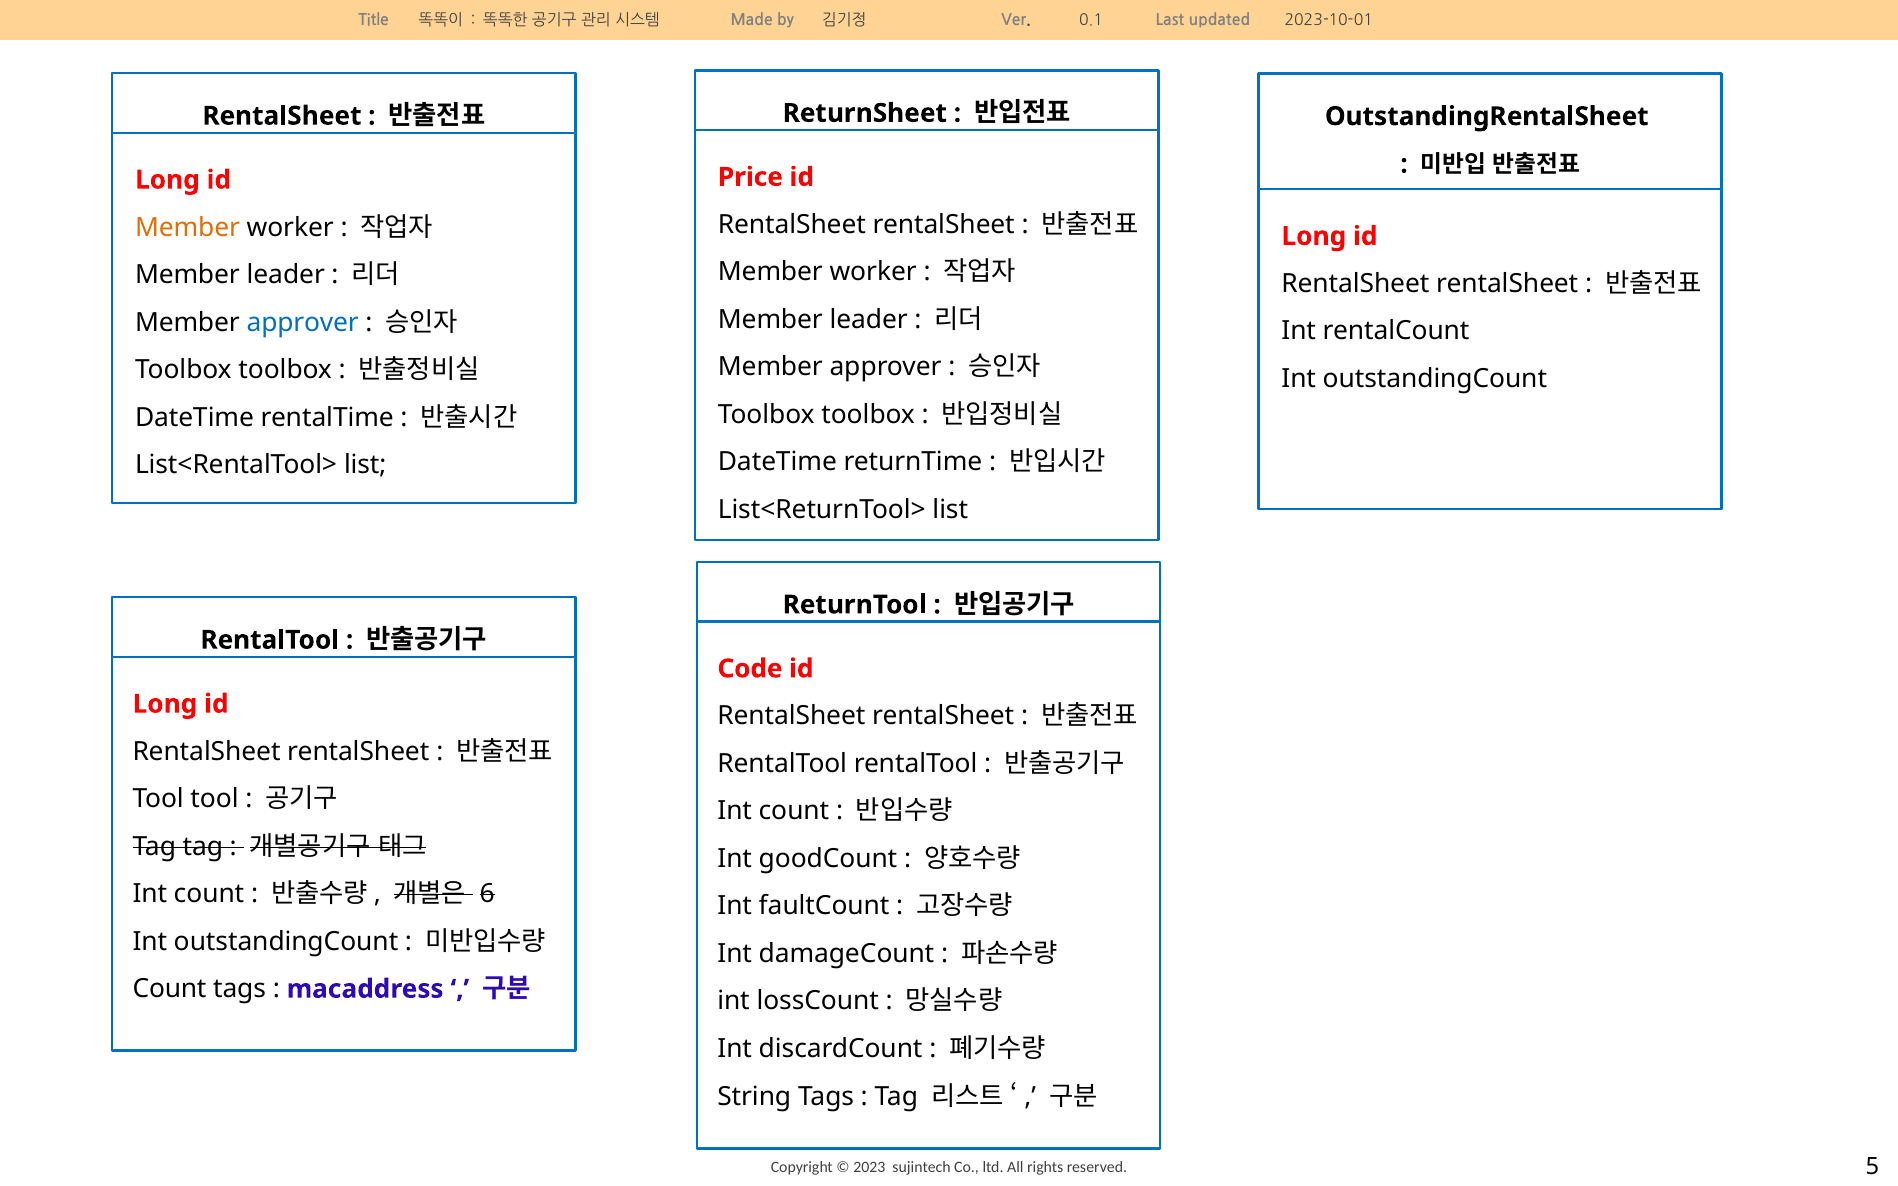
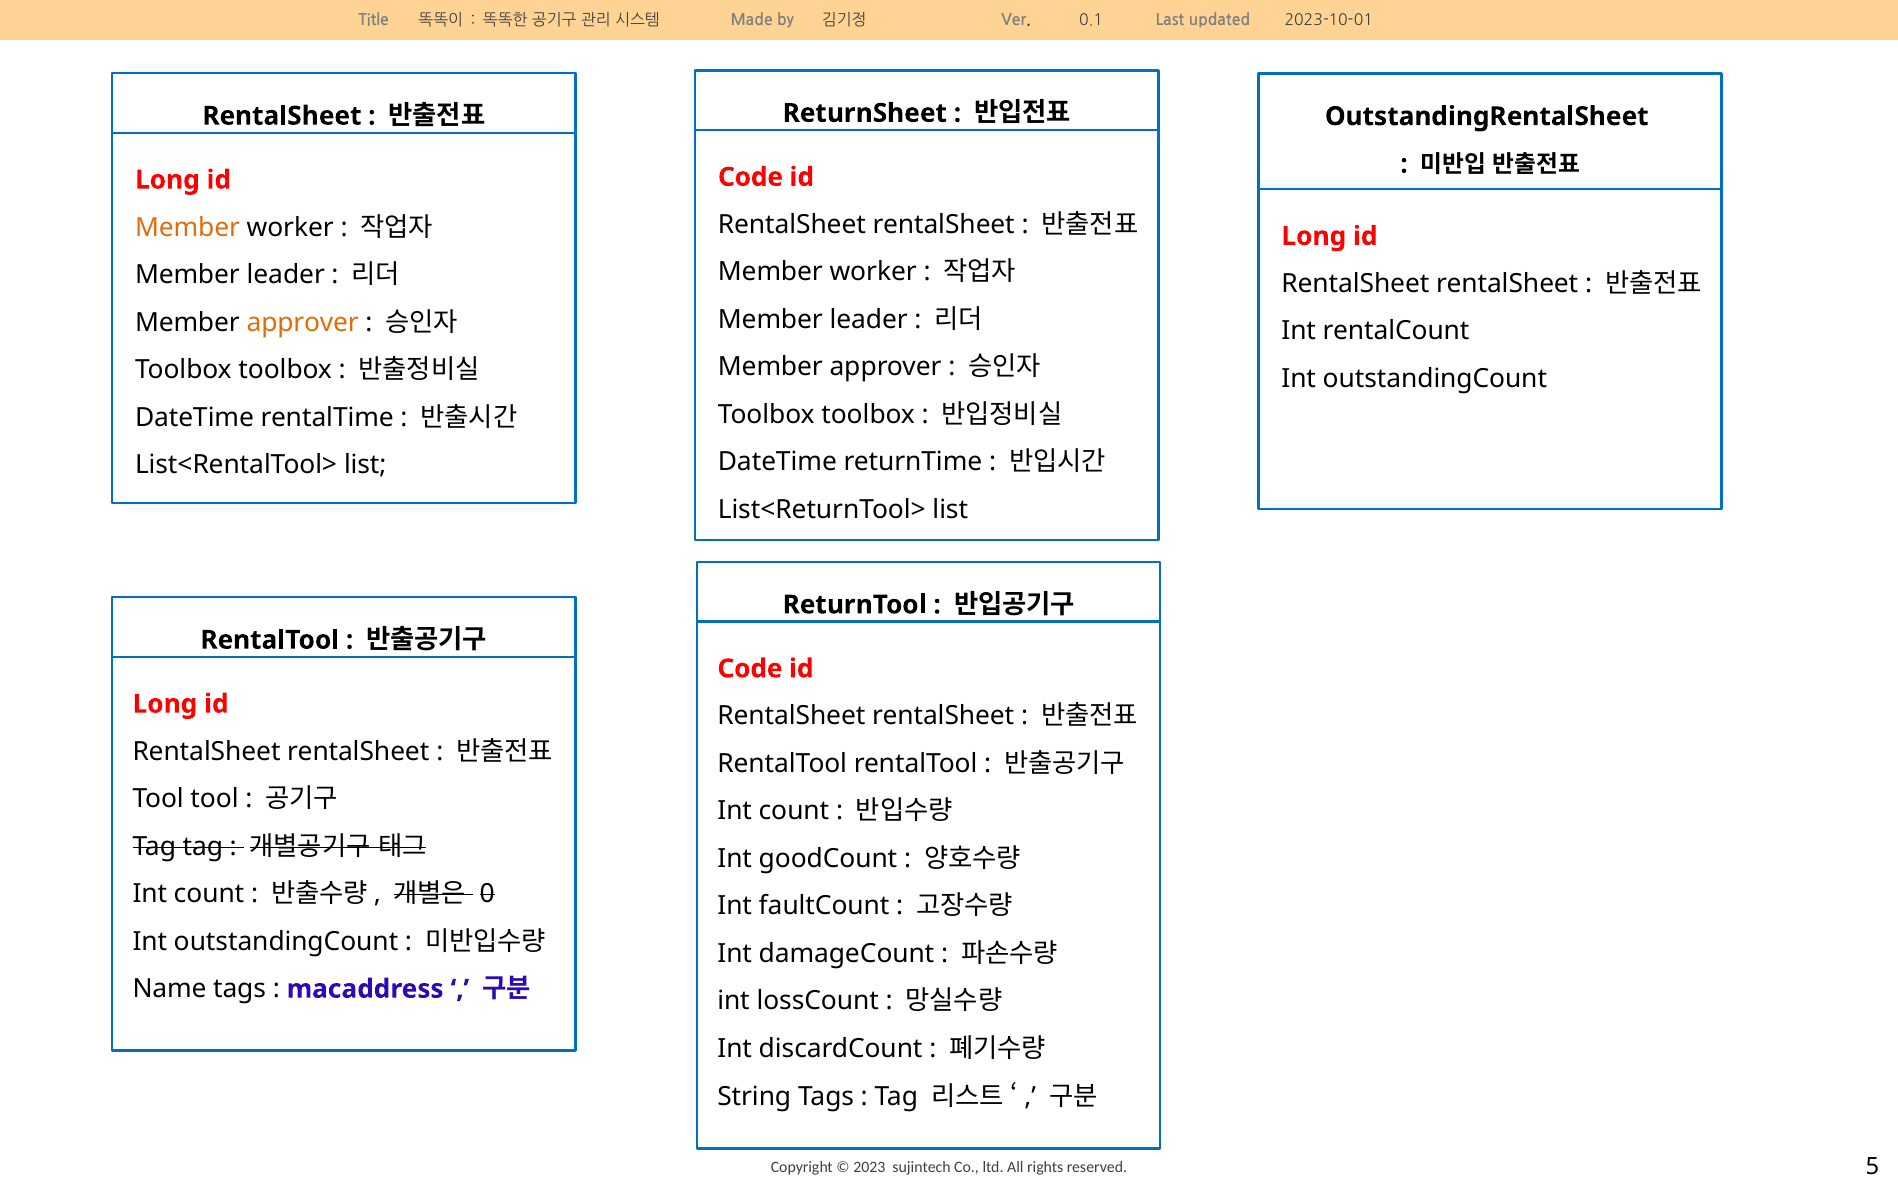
Price at (750, 177): Price -> Code
approver at (303, 322) colour: blue -> orange
6: 6 -> 0
Count at (170, 989): Count -> Name
